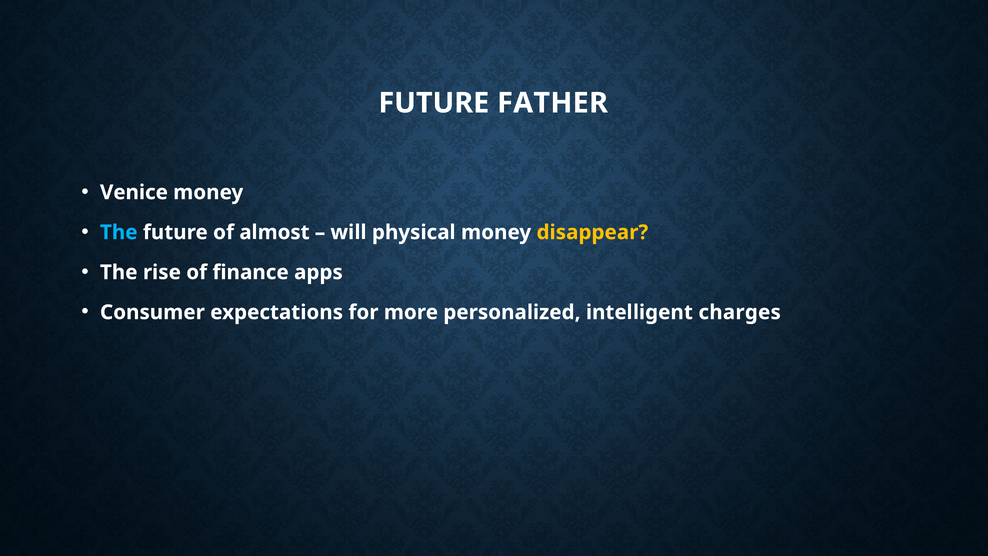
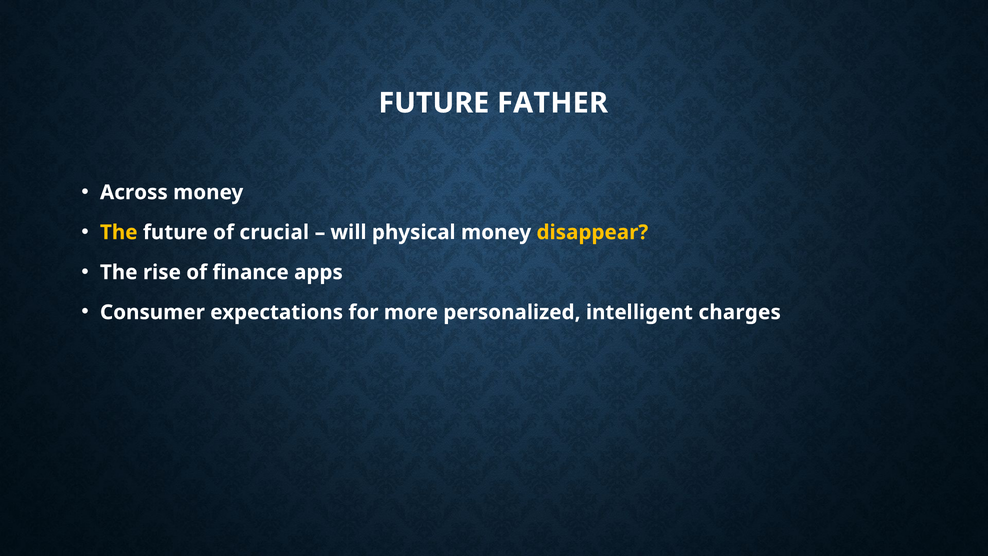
Venice: Venice -> Across
The at (119, 232) colour: light blue -> yellow
almost: almost -> crucial
